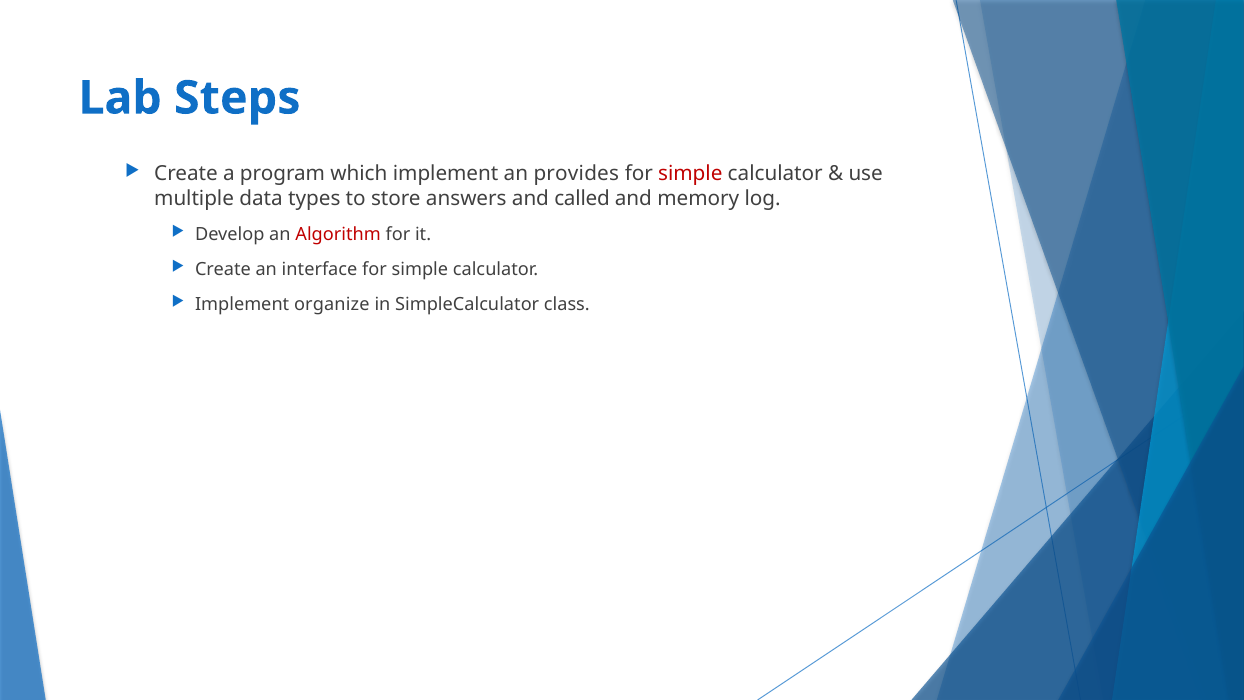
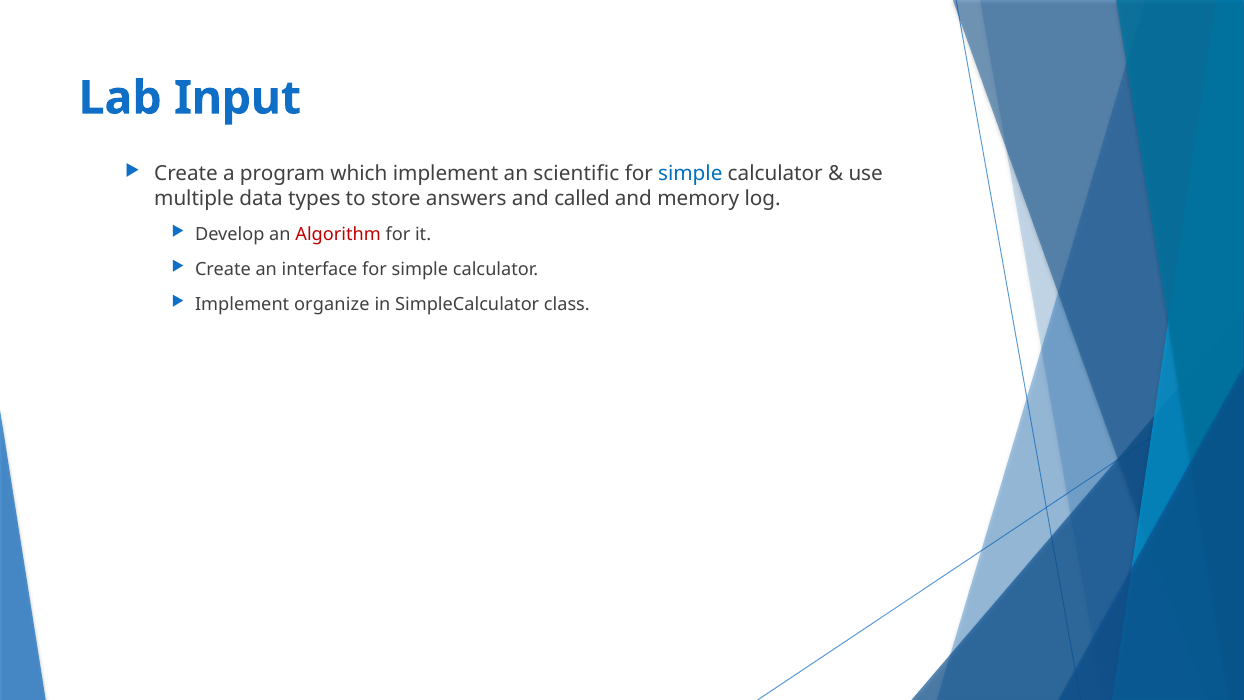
Steps: Steps -> Input
provides: provides -> scientific
simple at (690, 174) colour: red -> blue
